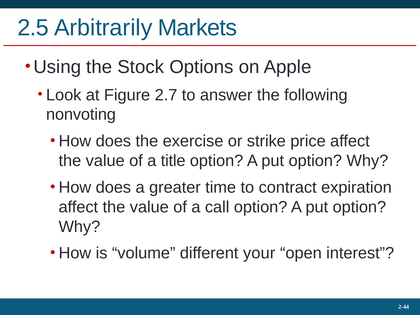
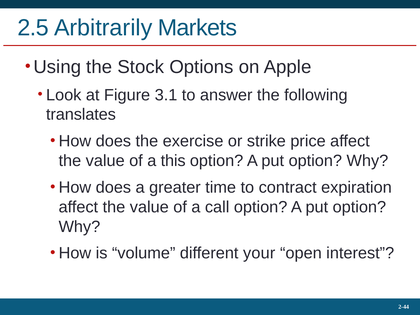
2.7: 2.7 -> 3.1
nonvoting: nonvoting -> translates
title: title -> this
